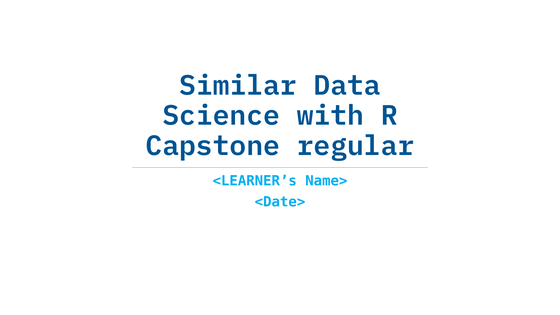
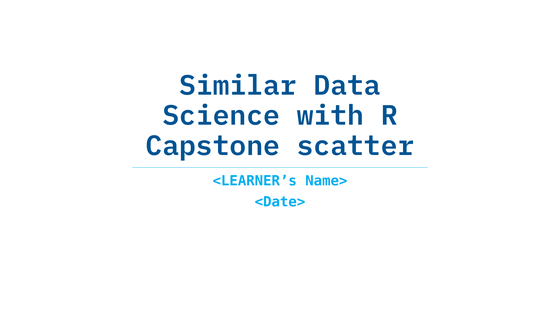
regular: regular -> scatter
